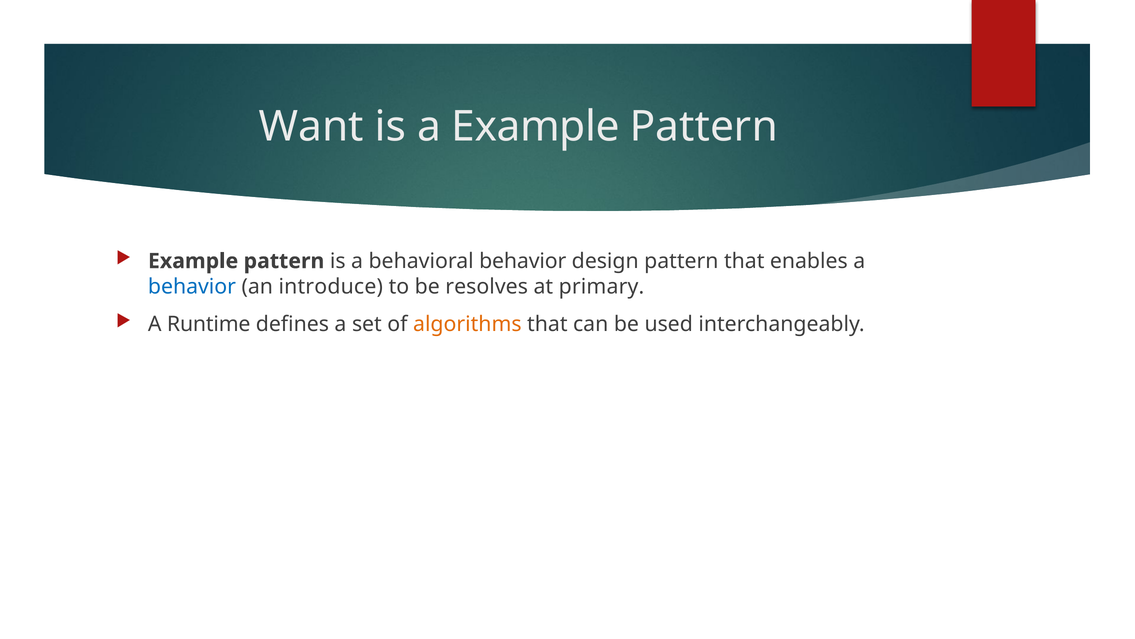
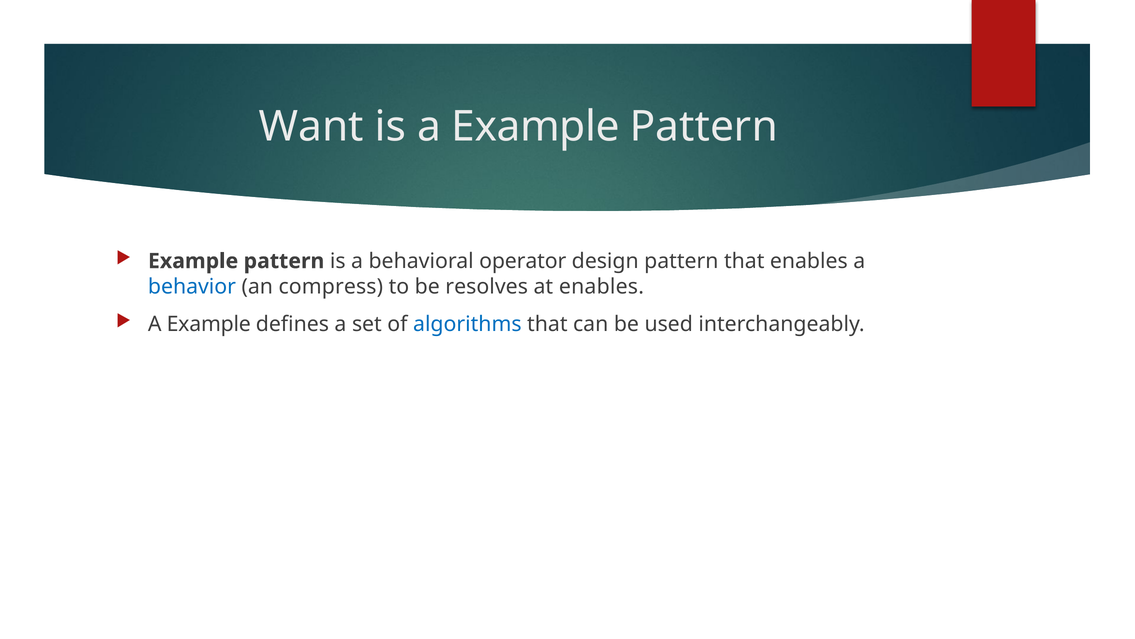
behavioral behavior: behavior -> operator
introduce: introduce -> compress
at primary: primary -> enables
Runtime at (209, 324): Runtime -> Example
algorithms colour: orange -> blue
